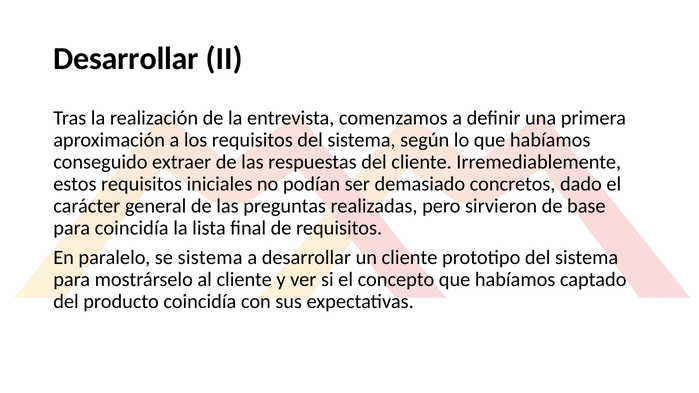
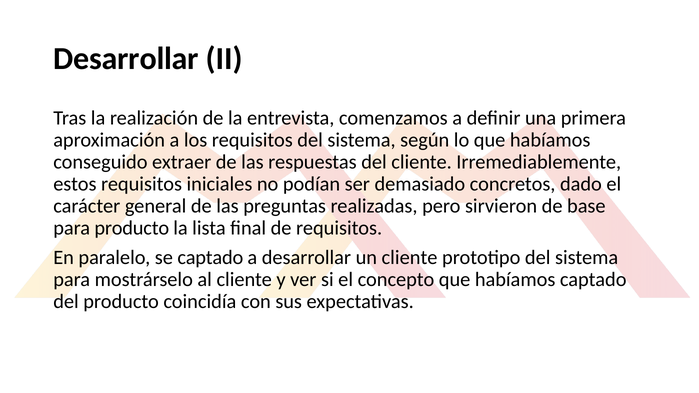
para coincidía: coincidía -> producto
se sistema: sistema -> captado
